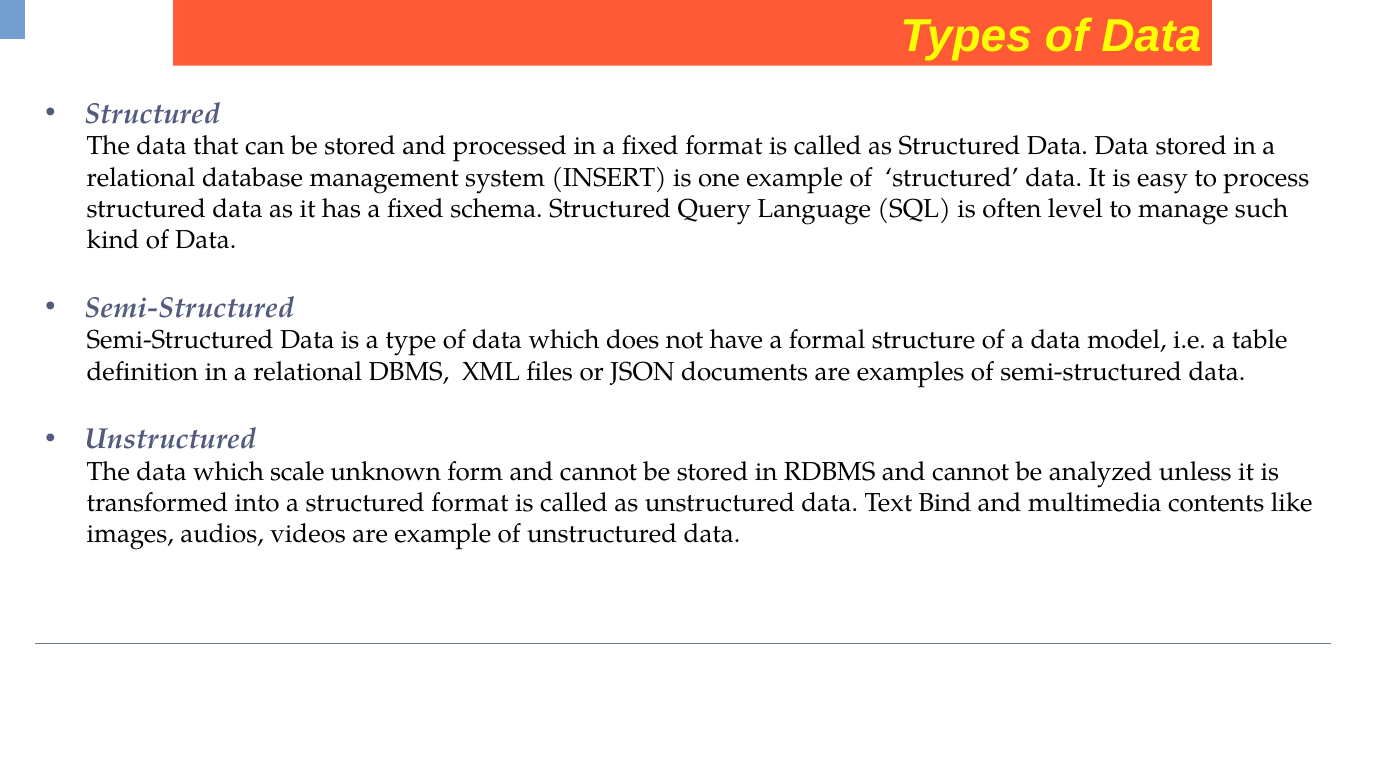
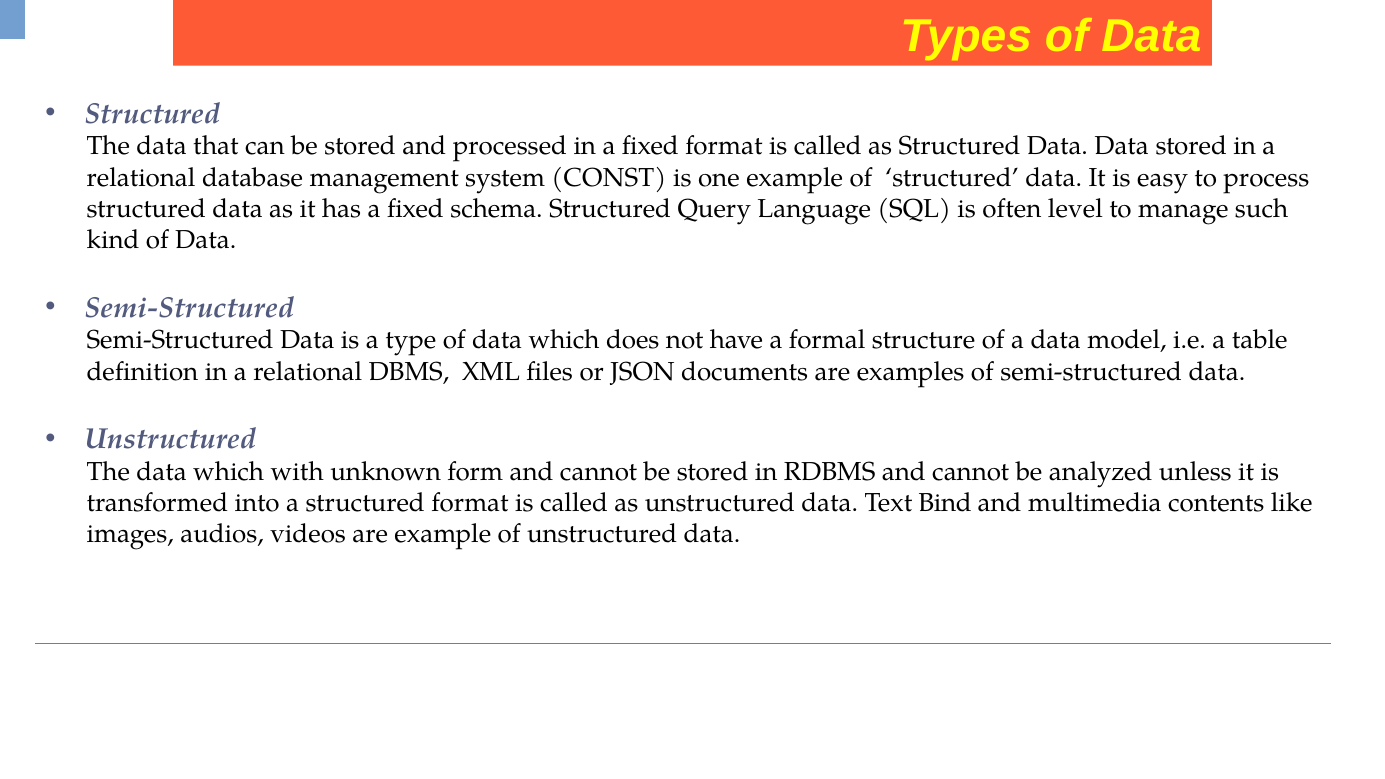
INSERT: INSERT -> CONST
scale: scale -> with
